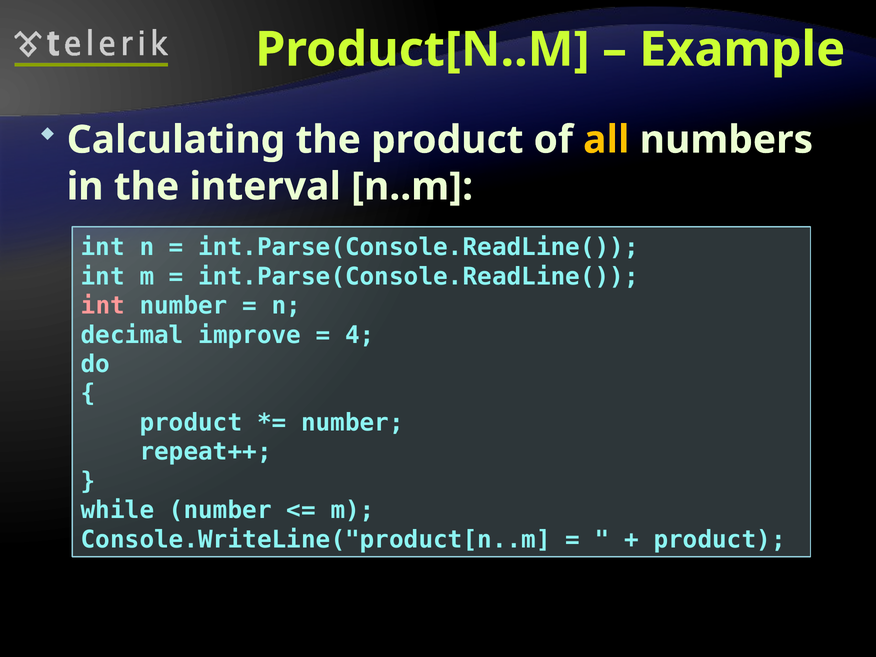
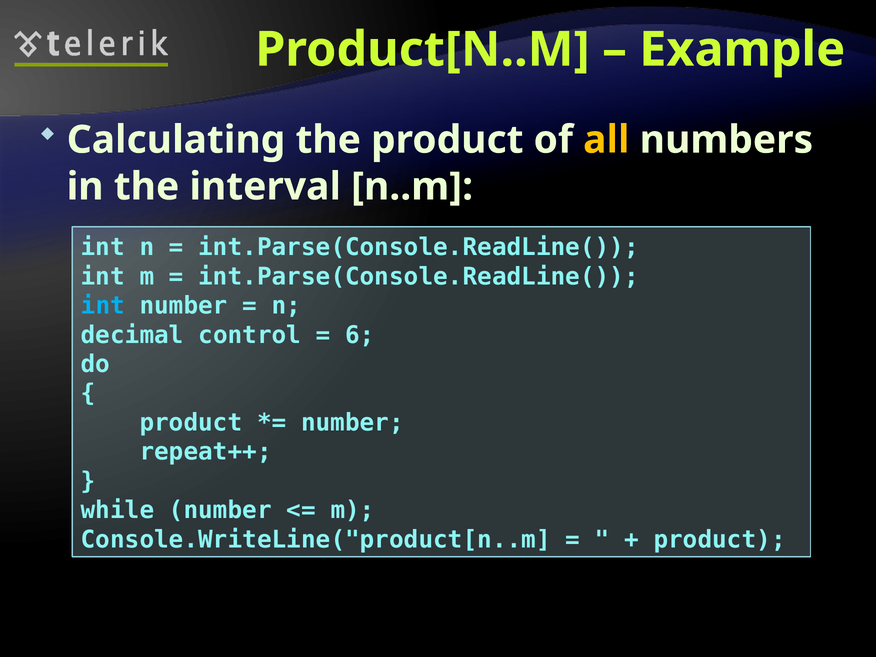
int at (103, 306) colour: pink -> light blue
improve: improve -> control
4: 4 -> 6
